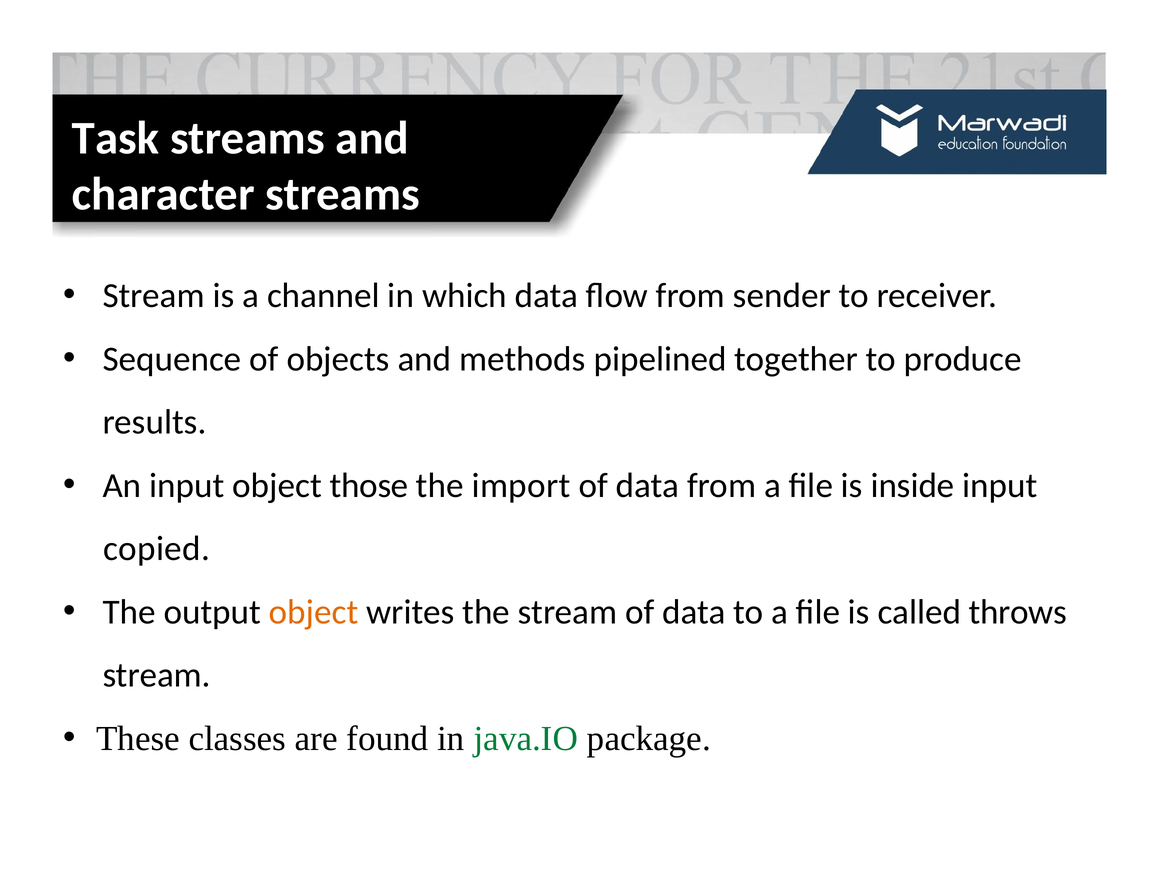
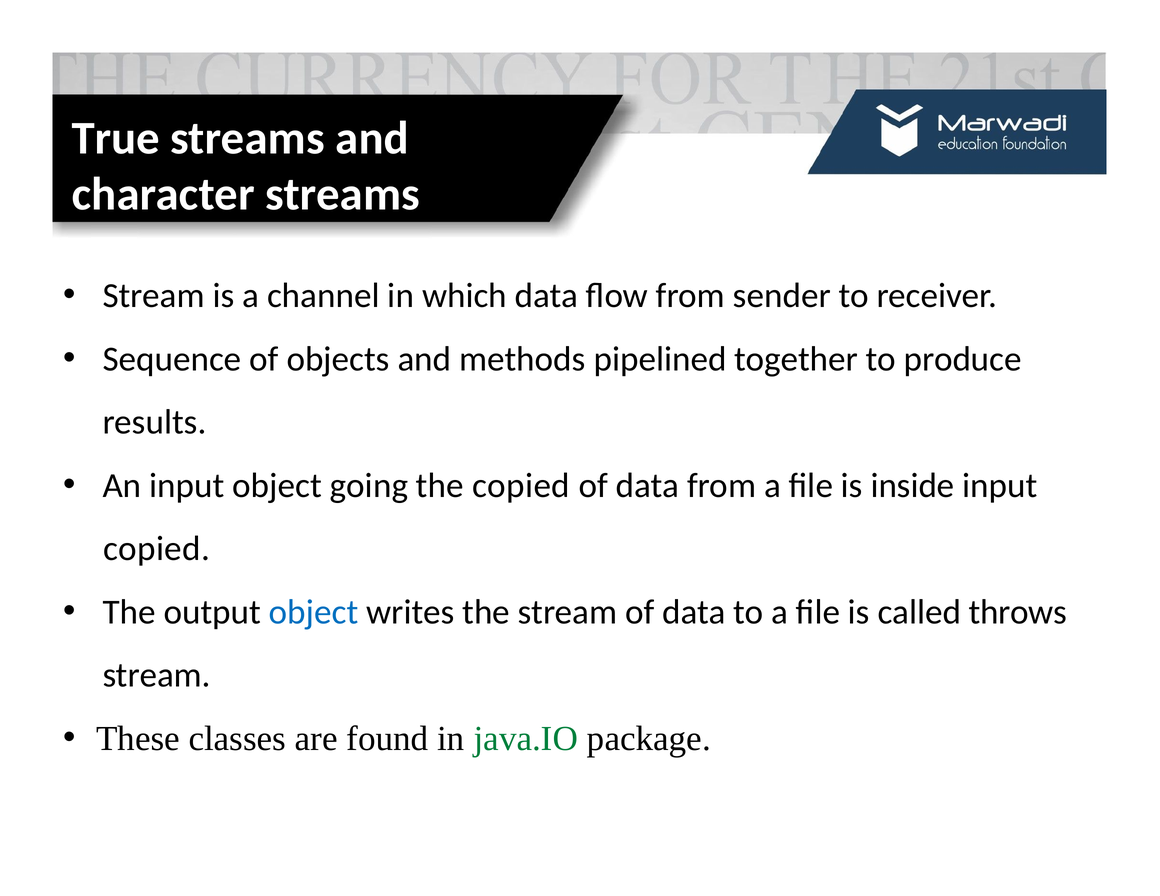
Task: Task -> True
those: those -> going
the import: import -> copied
object at (314, 612) colour: orange -> blue
